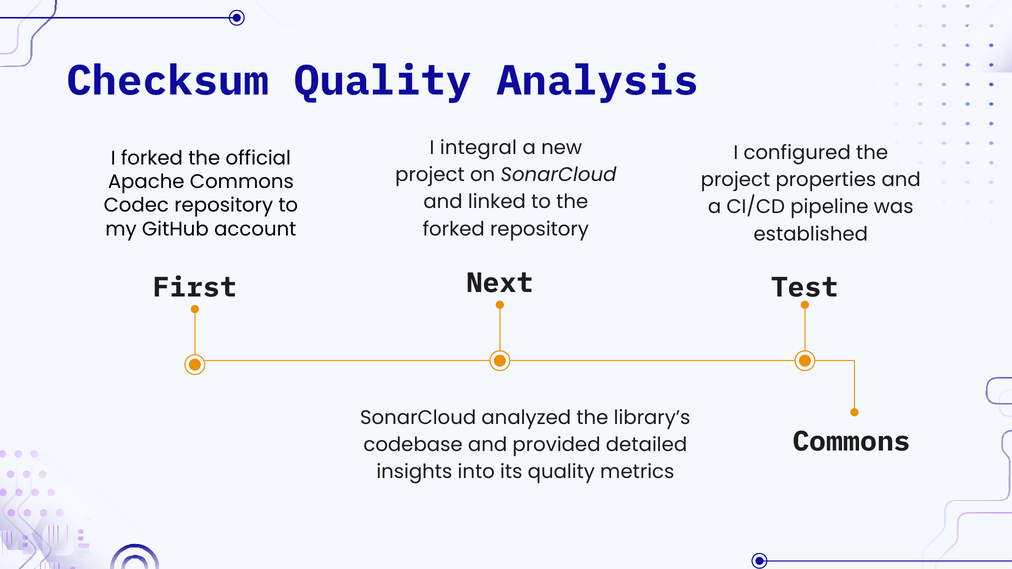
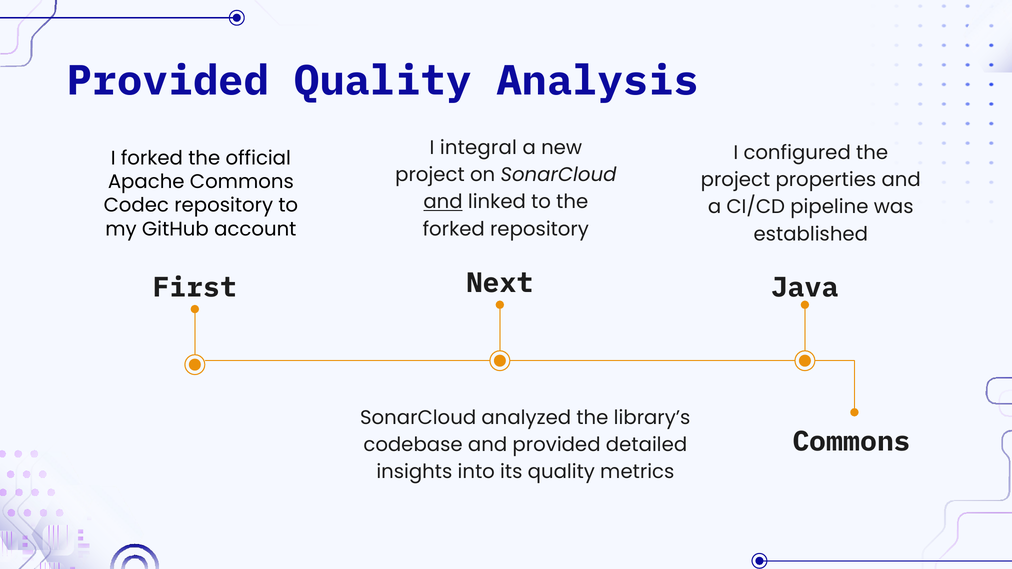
Checksum at (168, 81): Checksum -> Provided
and at (443, 202) underline: none -> present
Test: Test -> Java
